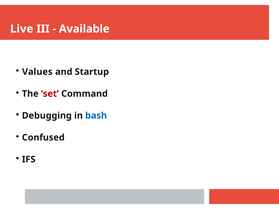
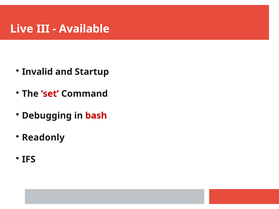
Values: Values -> Invalid
bash colour: blue -> red
Confused: Confused -> Readonly
